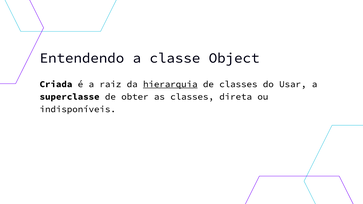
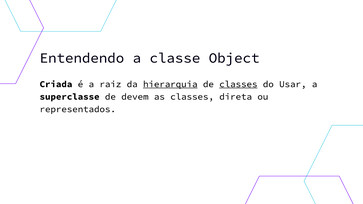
classes at (238, 84) underline: none -> present
obter: obter -> devem
indisponíveis: indisponíveis -> representados
